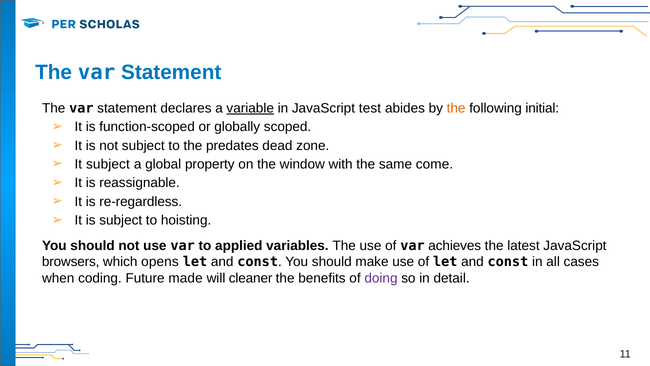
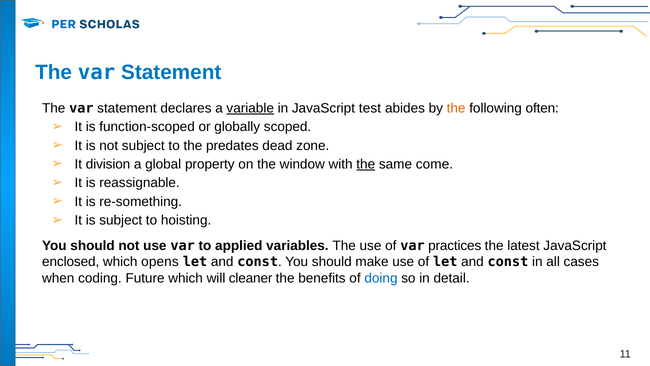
initial: initial -> often
It subject: subject -> division
the at (366, 164) underline: none -> present
re-regardless: re-regardless -> re-something
achieves: achieves -> practices
browsers: browsers -> enclosed
Future made: made -> which
doing colour: purple -> blue
